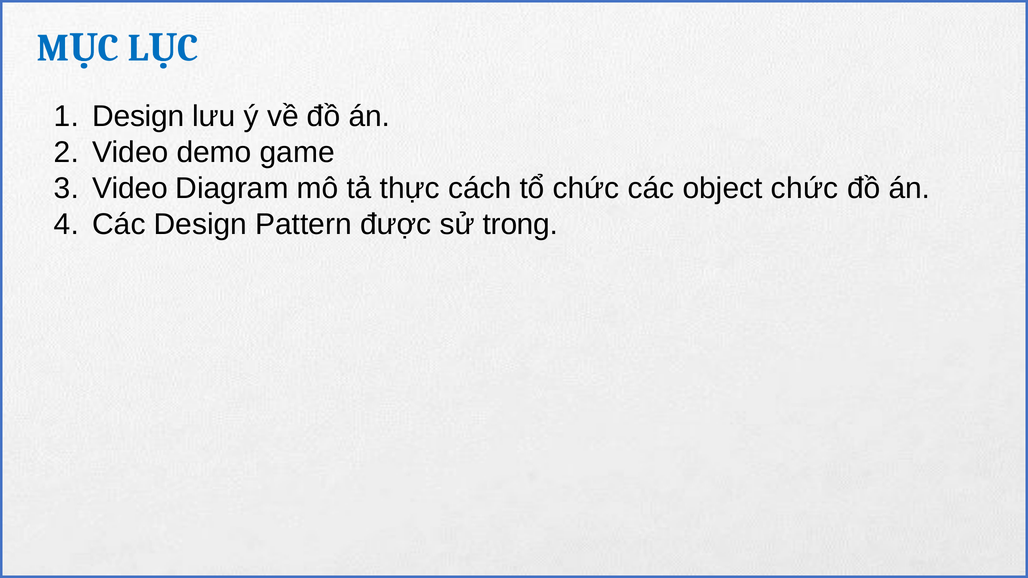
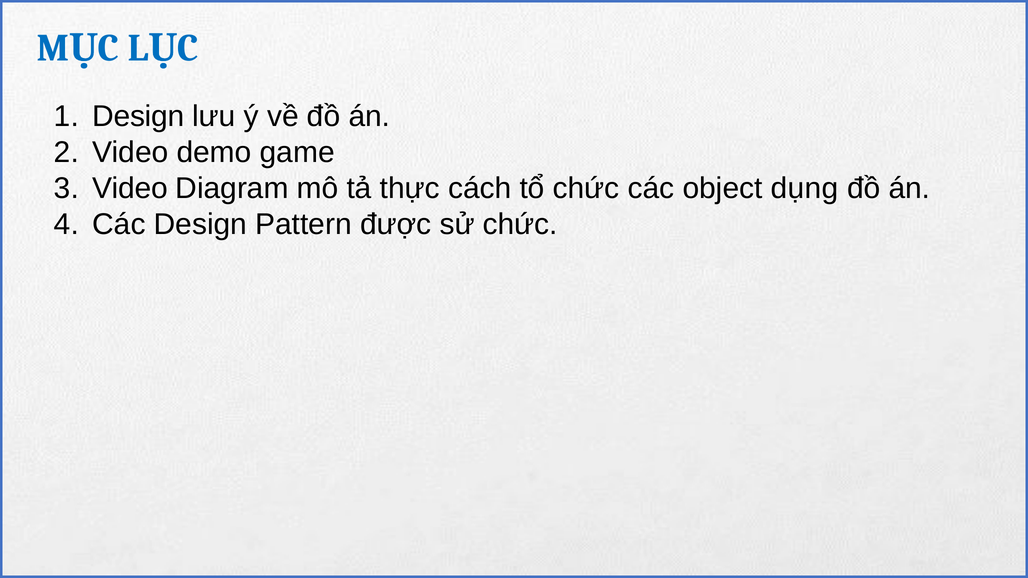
object chức: chức -> dụng
sử trong: trong -> chức
